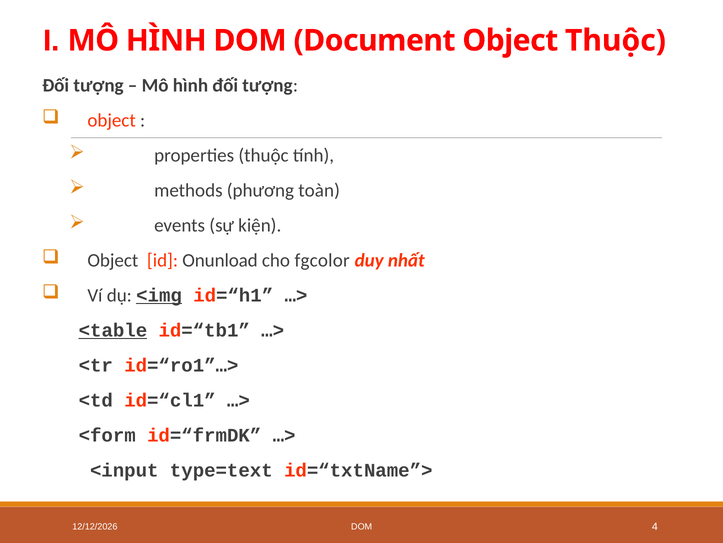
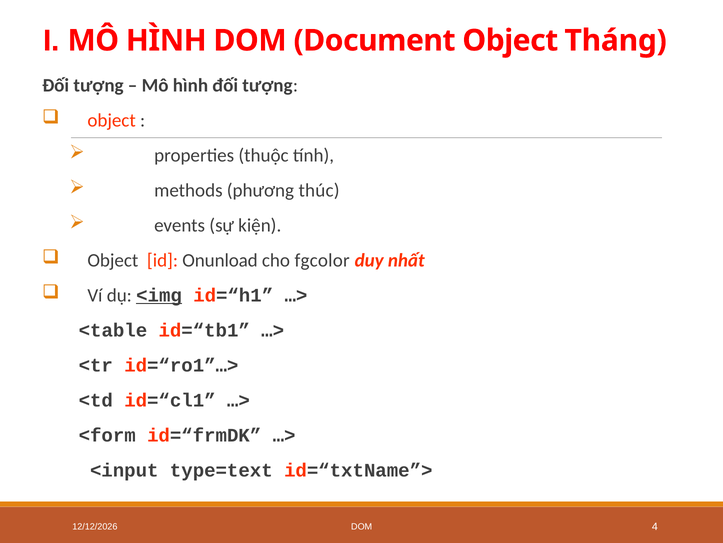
Object Thuộc: Thuộc -> Tháng
toàn: toàn -> thúc
<table underline: present -> none
